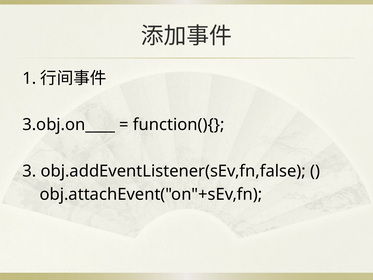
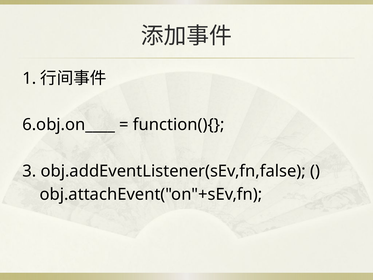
3.obj.on____: 3.obj.on____ -> 6.obj.on____
